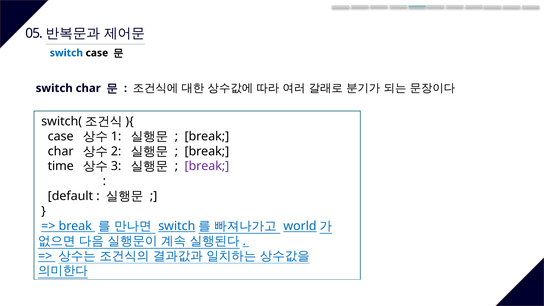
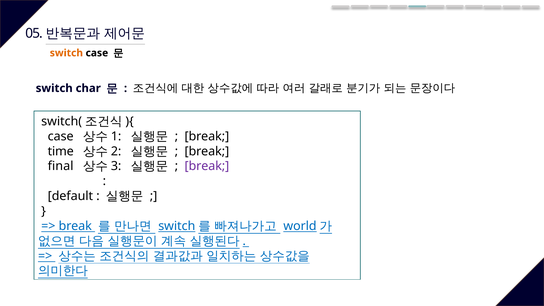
switch at (66, 53) colour: blue -> orange
char at (61, 151): char -> time
time: time -> final
